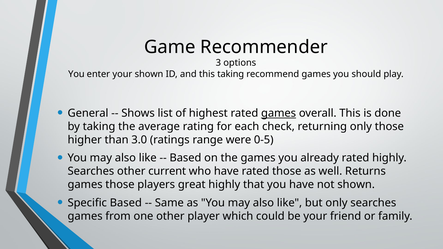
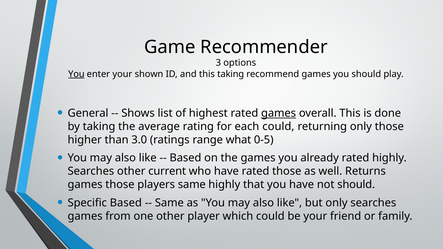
You at (76, 74) underline: none -> present
each check: check -> could
were: were -> what
players great: great -> same
not shown: shown -> should
